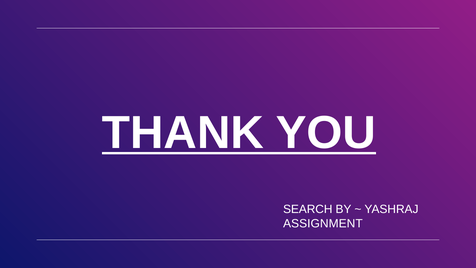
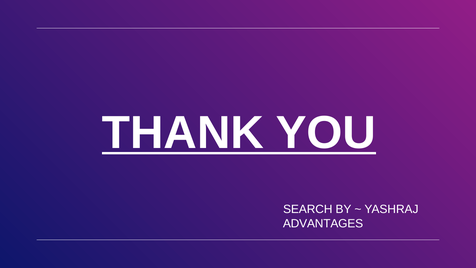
ASSIGNMENT: ASSIGNMENT -> ADVANTAGES
